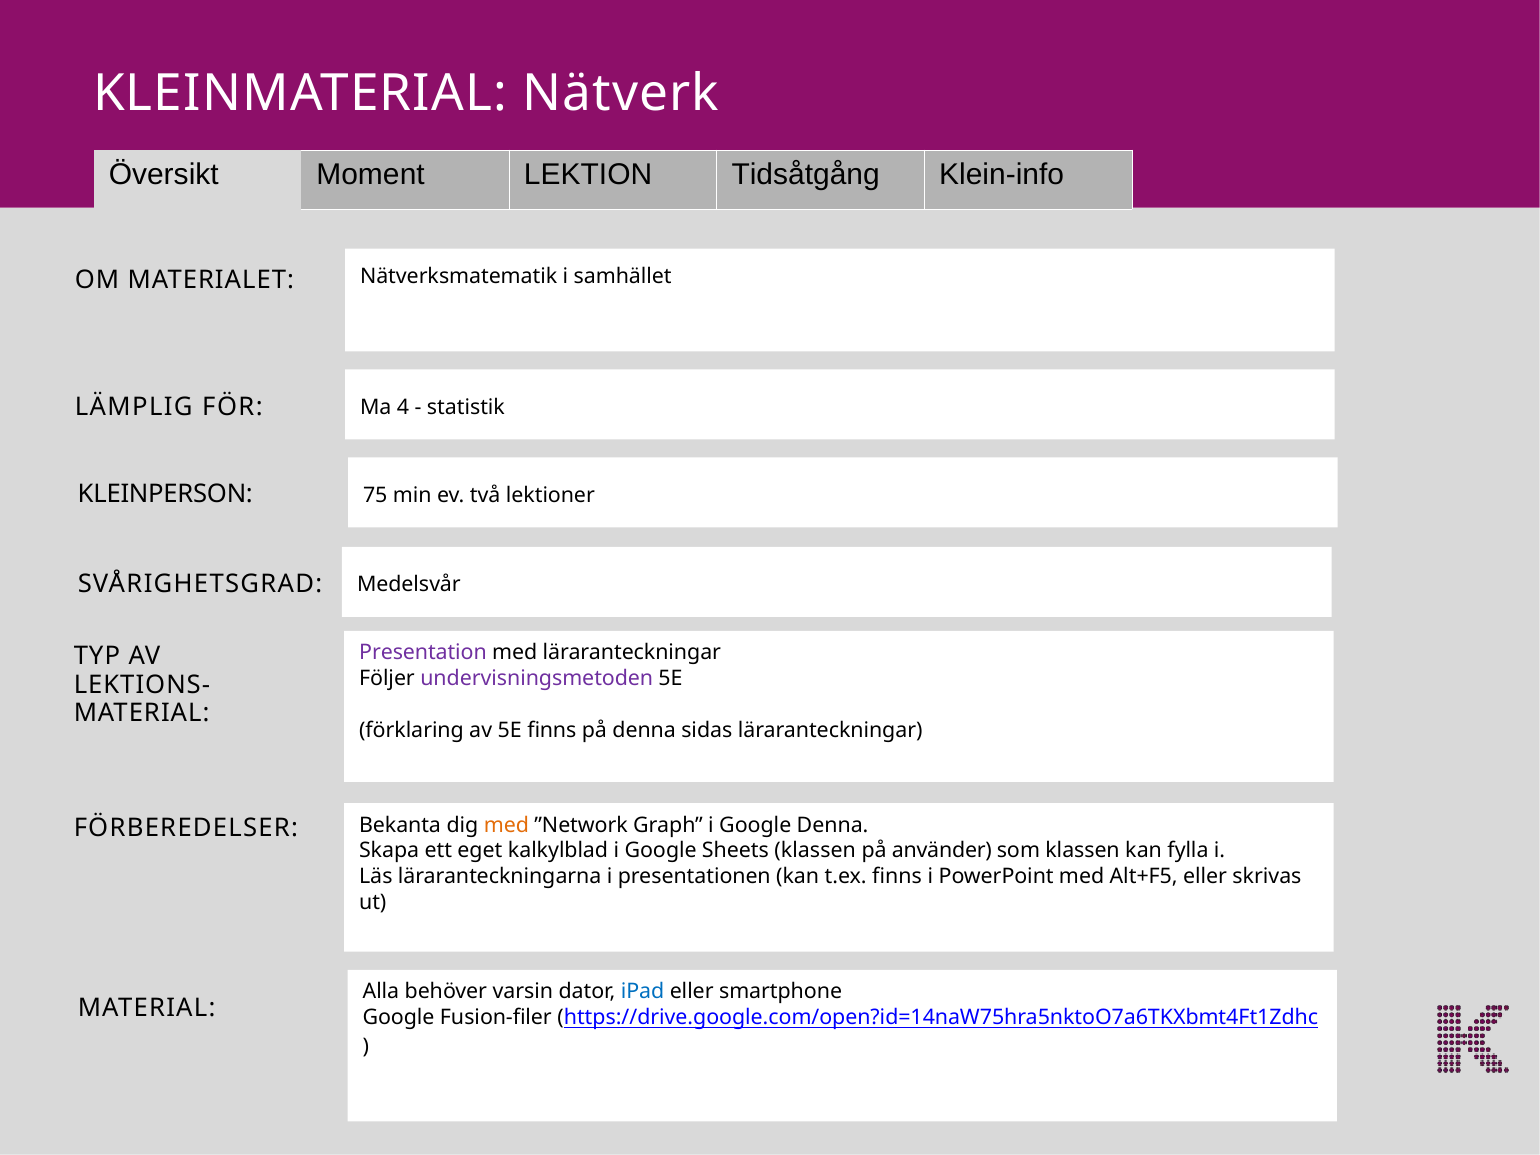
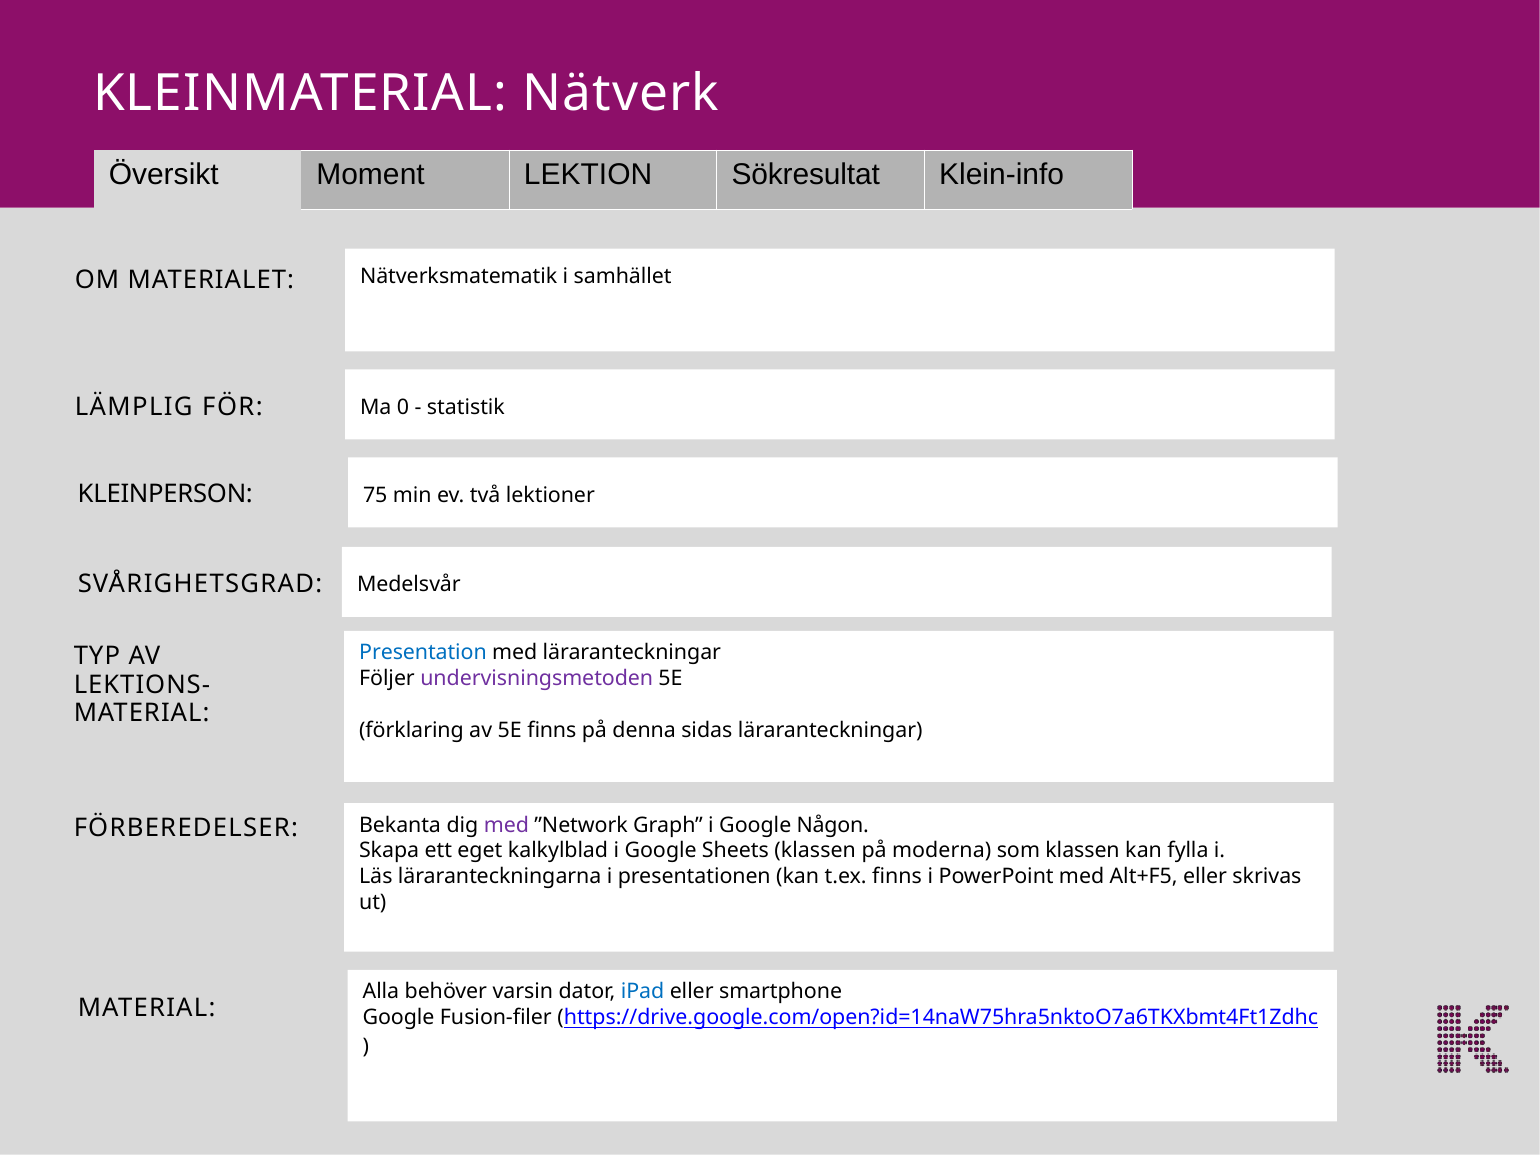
Tidsåtgång: Tidsåtgång -> Sökresultat
4: 4 -> 0
Presentation colour: purple -> blue
med at (506, 825) colour: orange -> purple
Google Denna: Denna -> Någon
använder: använder -> moderna
